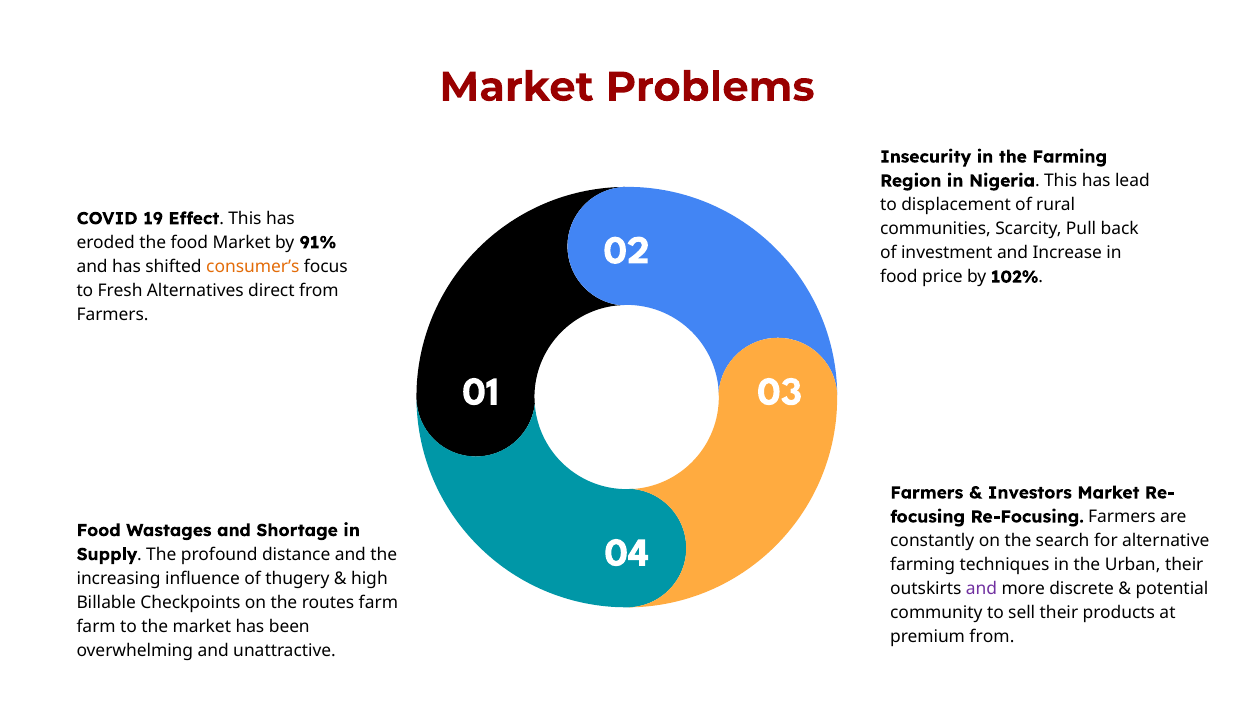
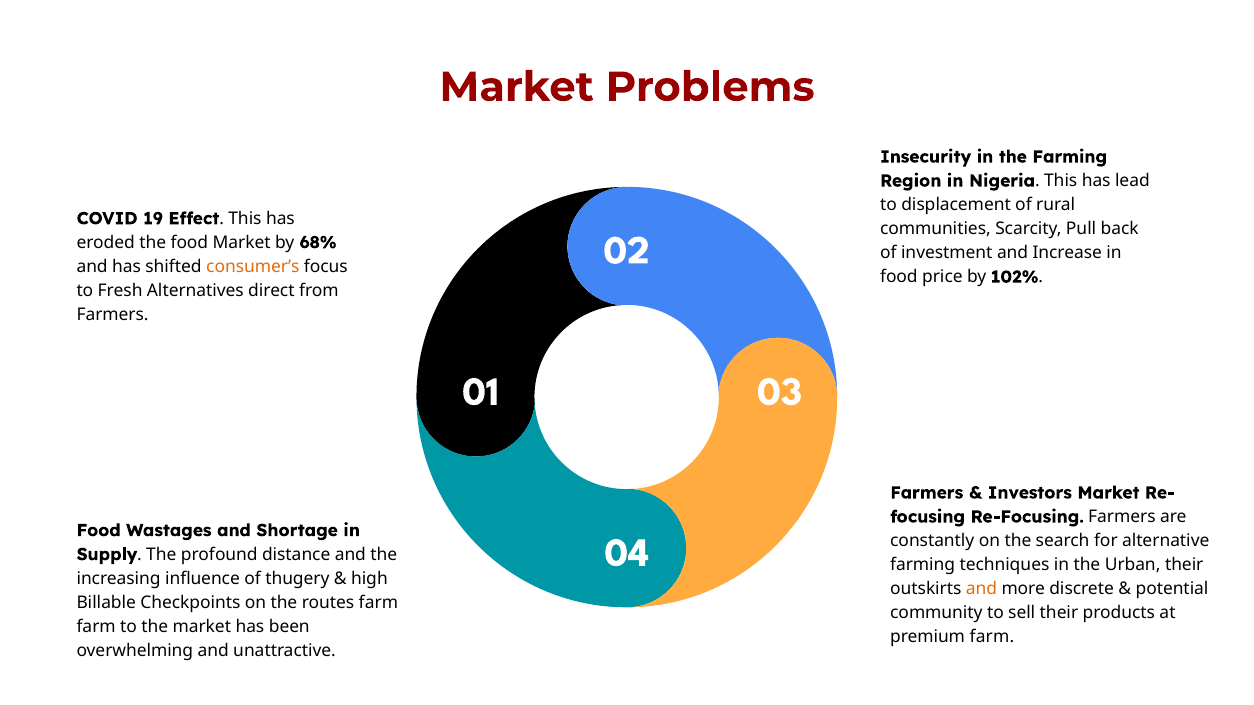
91%: 91% -> 68%
and at (982, 589) colour: purple -> orange
premium from: from -> farm
